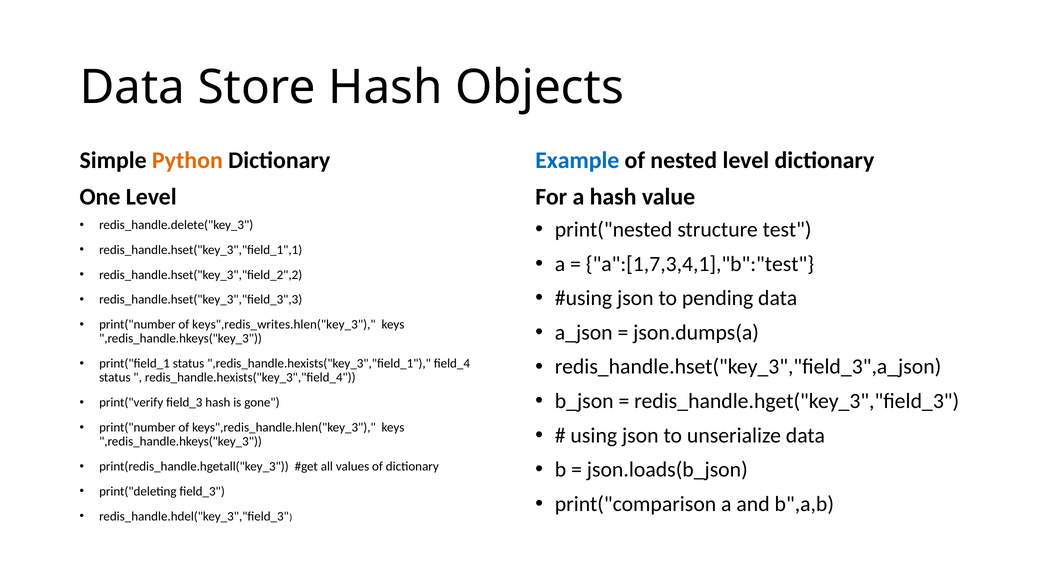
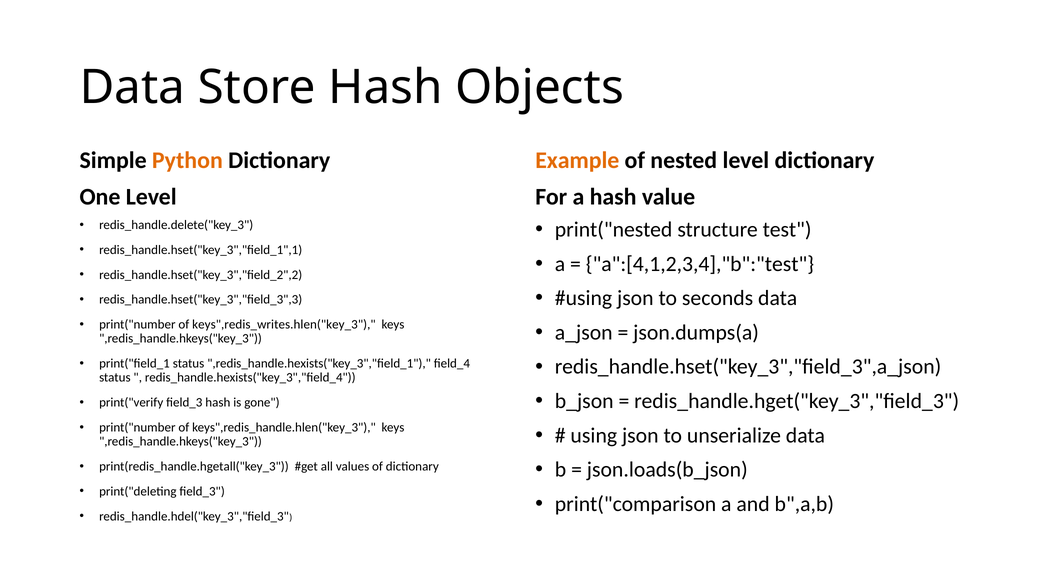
Example colour: blue -> orange
a":[1,7,3,4,1],"b":"test: a":[1,7,3,4,1],"b":"test -> a":[4,1,2,3,4],"b":"test
pending: pending -> seconds
